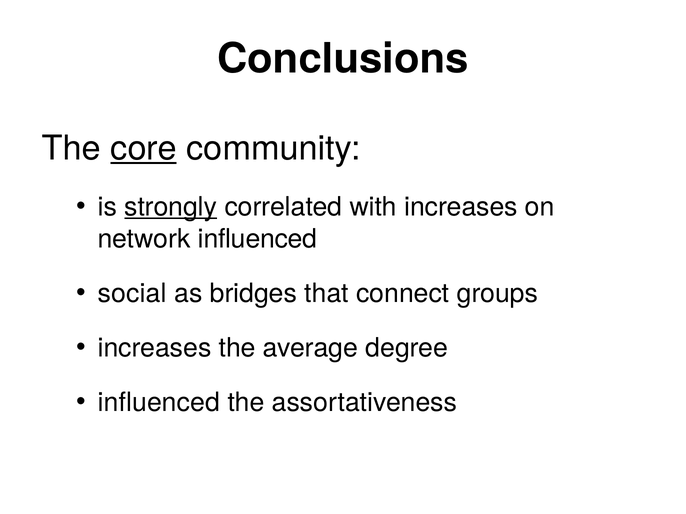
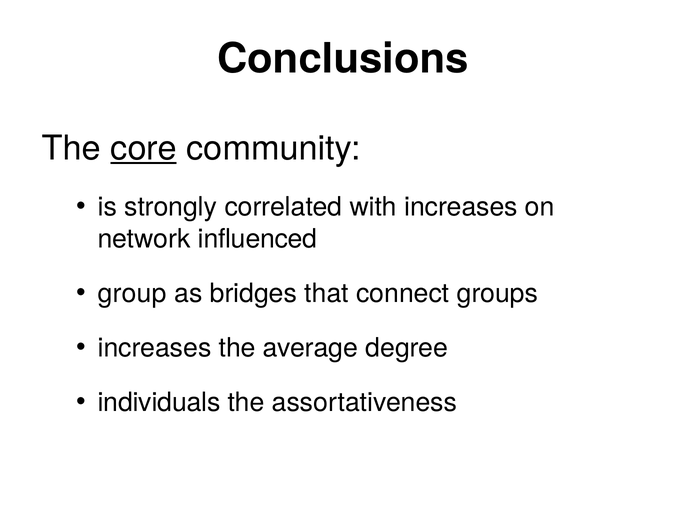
strongly underline: present -> none
social: social -> group
influenced at (159, 403): influenced -> individuals
